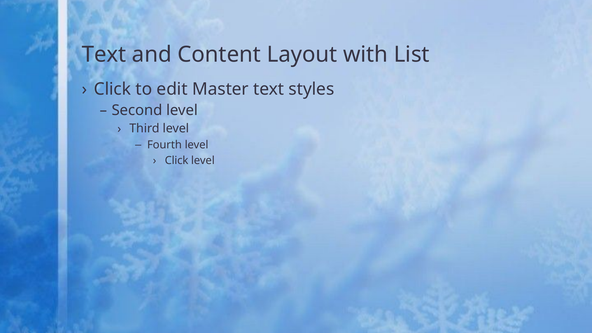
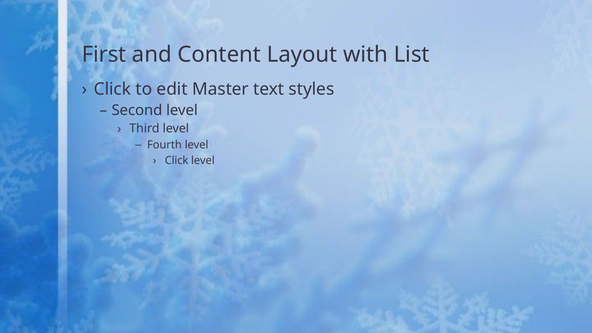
Text at (104, 54): Text -> First
